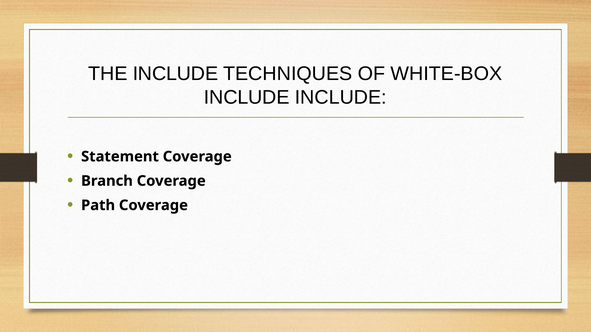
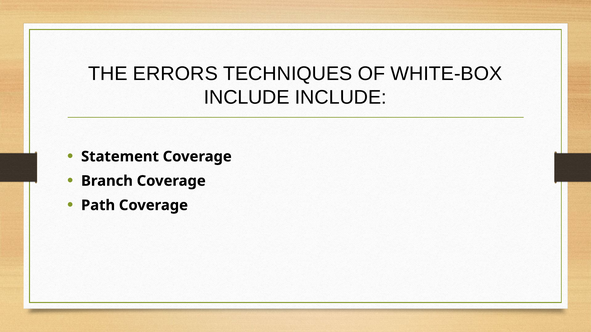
THE INCLUDE: INCLUDE -> ERRORS
